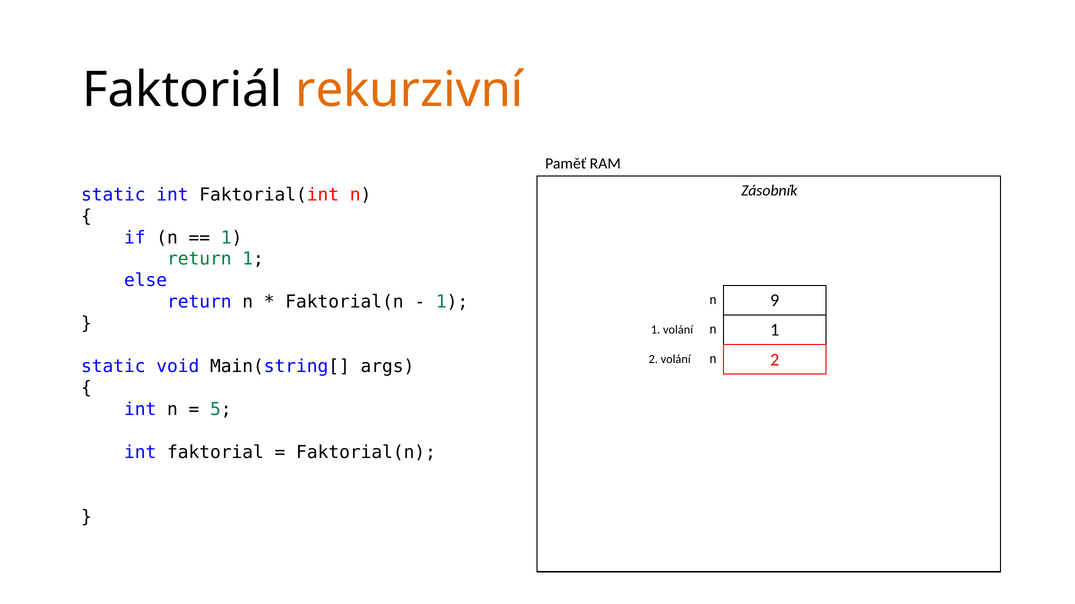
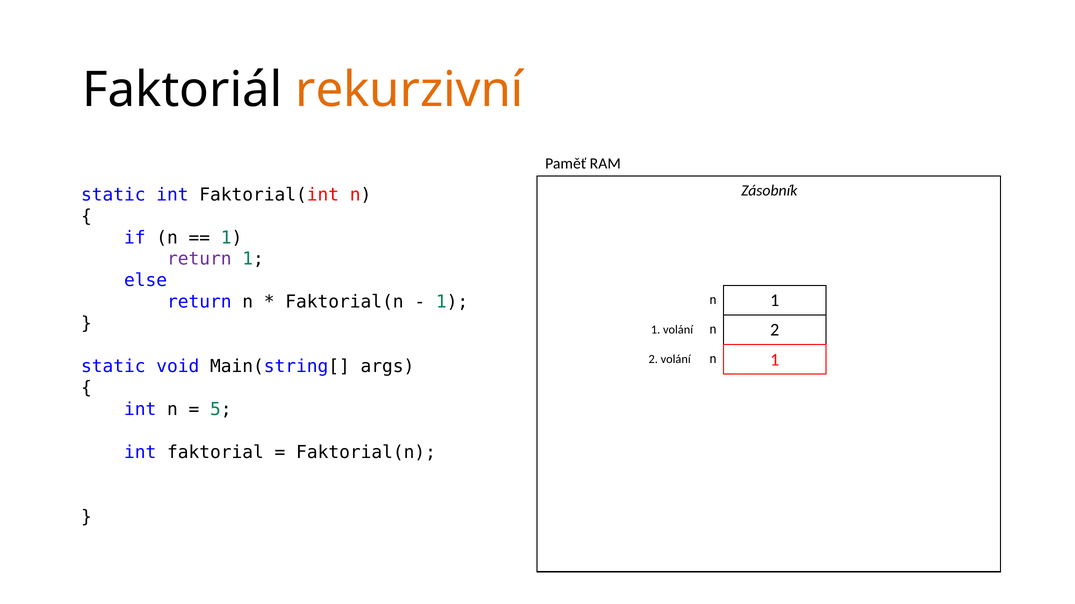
return at (199, 259) colour: green -> purple
9 at (775, 301): 9 -> 1
n 1: 1 -> 2
volání n 2: 2 -> 1
